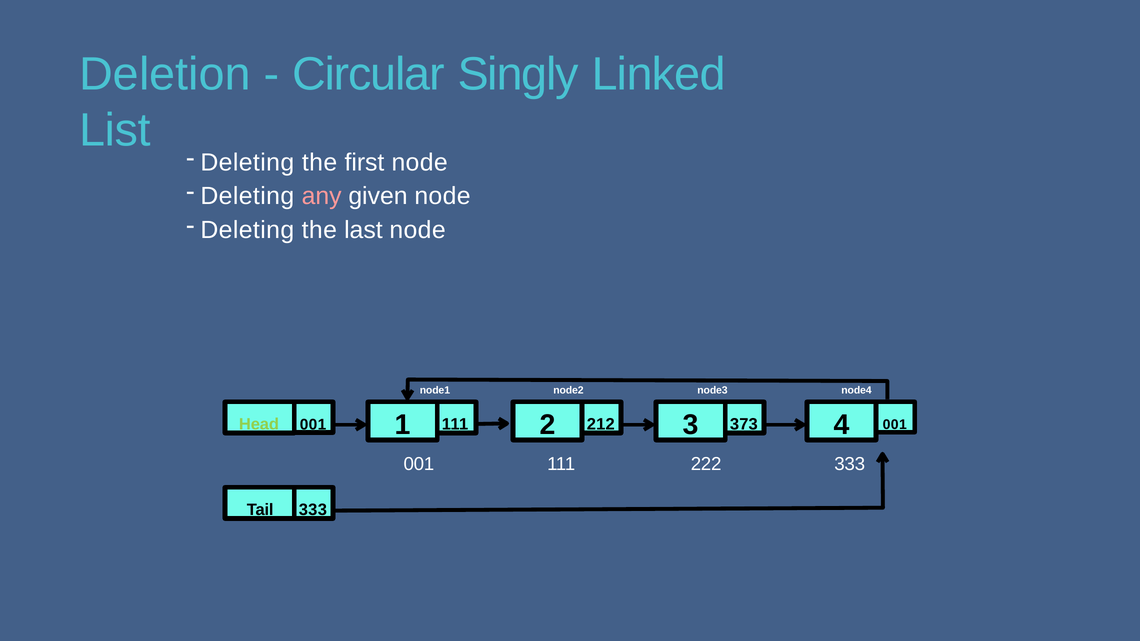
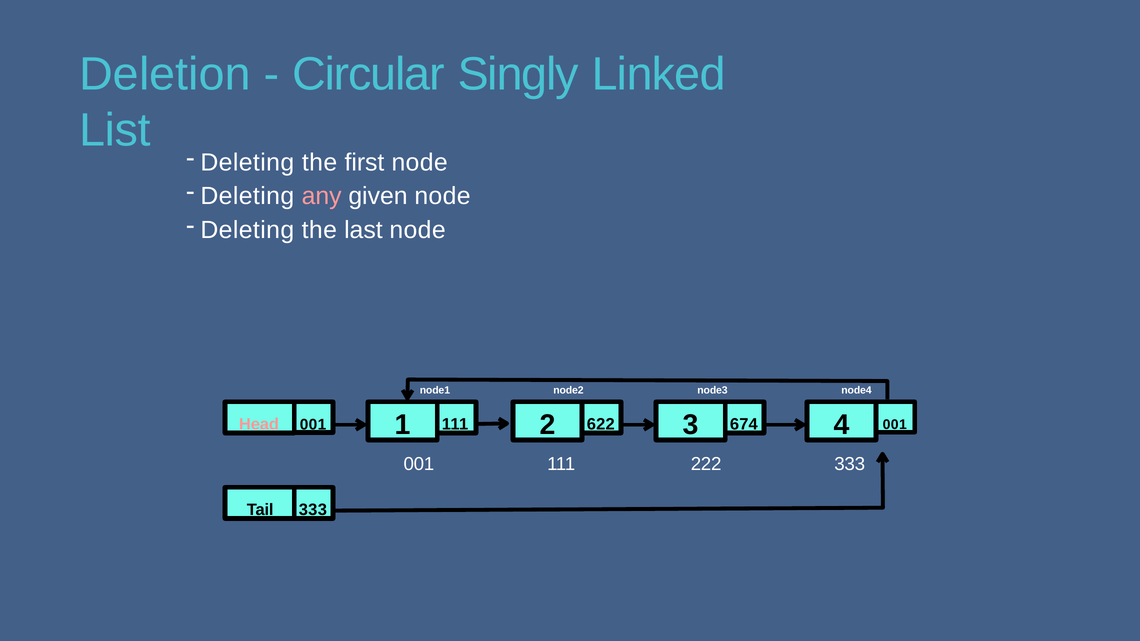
212: 212 -> 622
373: 373 -> 674
Head colour: light green -> pink
